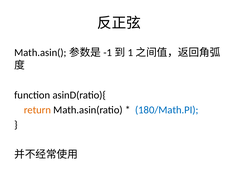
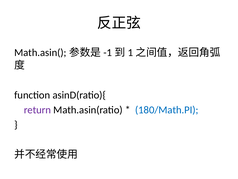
return colour: orange -> purple
